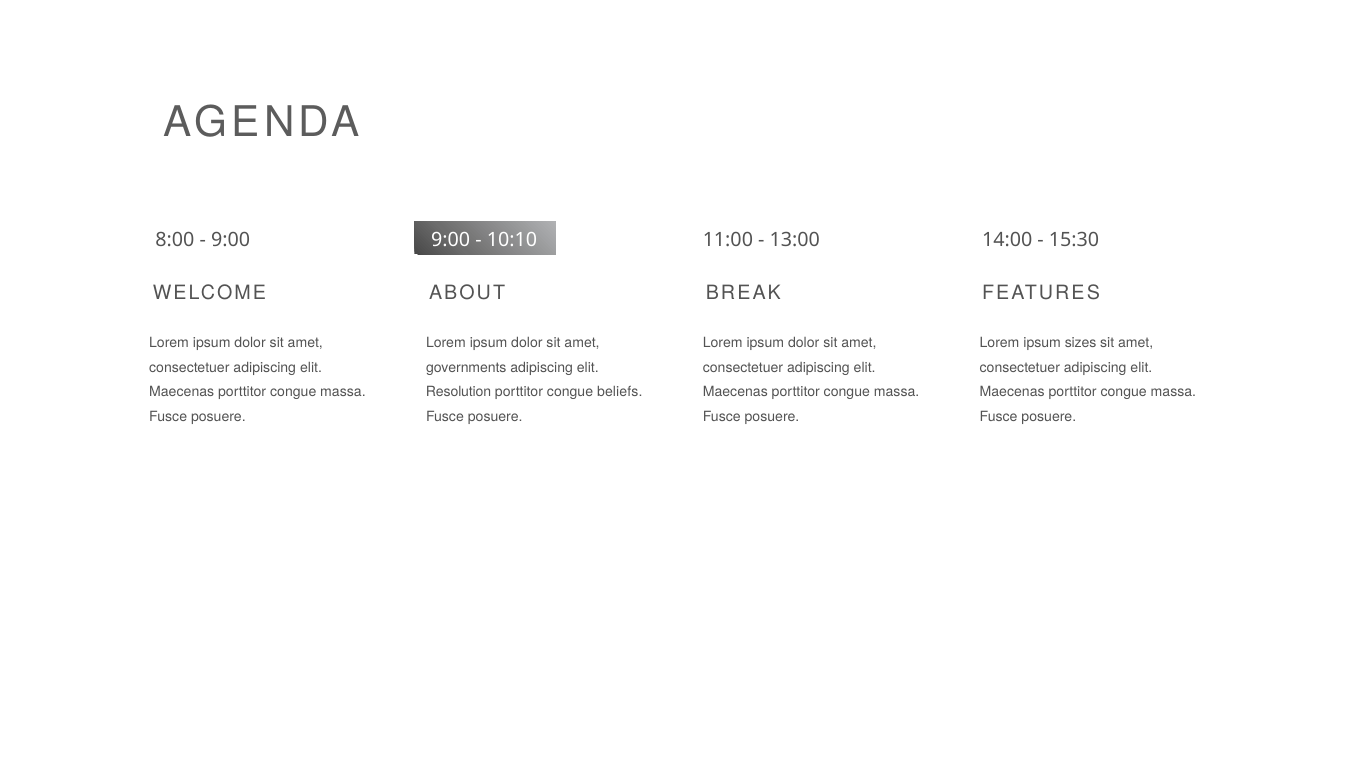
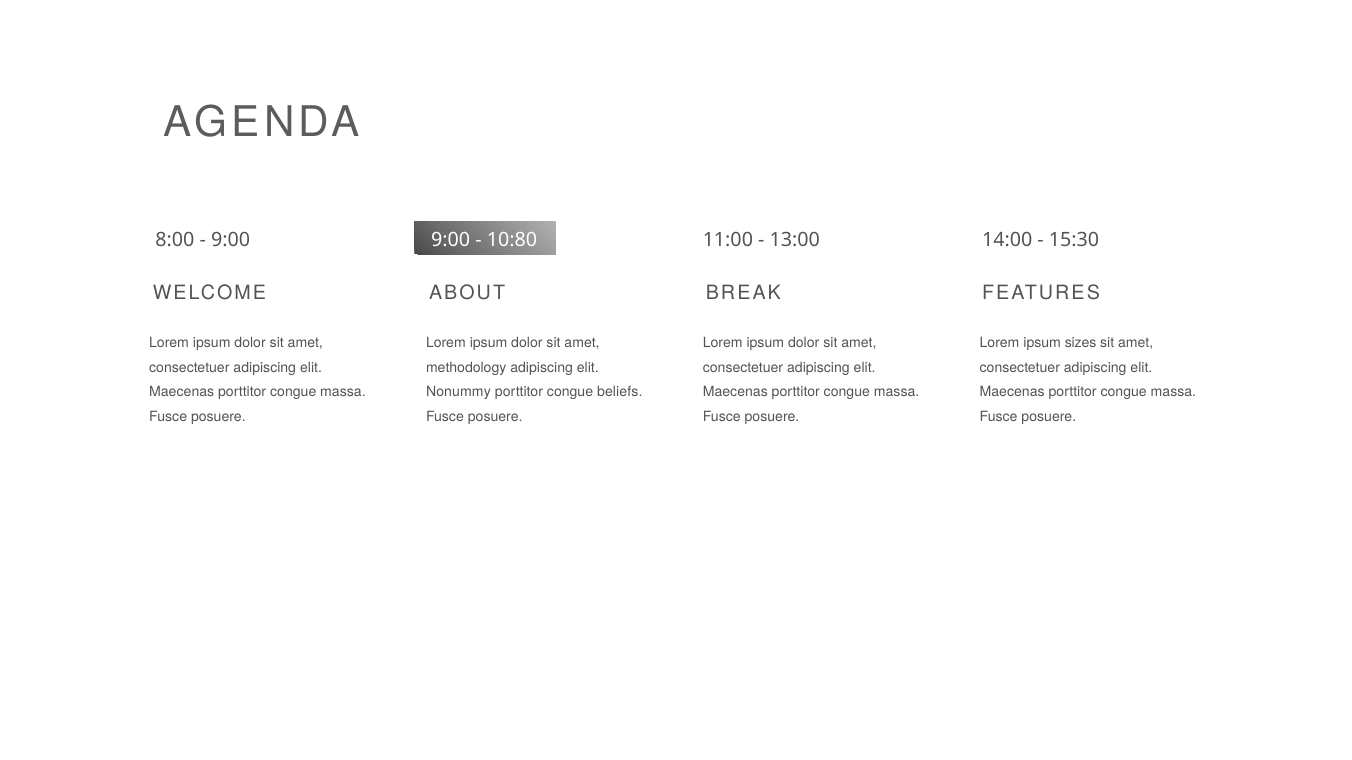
10:10: 10:10 -> 10:80
governments: governments -> methodology
Resolution: Resolution -> Nonummy
